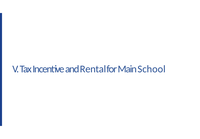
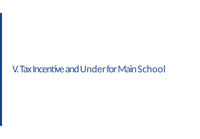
Rental: Rental -> Under
